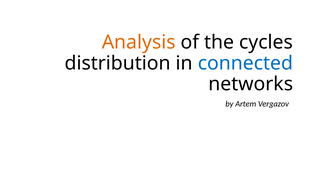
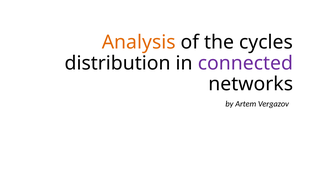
connected colour: blue -> purple
